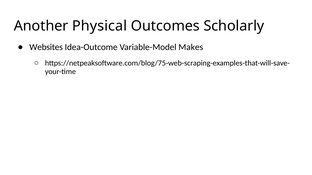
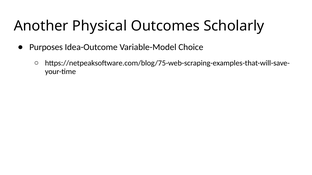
Websites: Websites -> Purposes
Makes: Makes -> Choice
